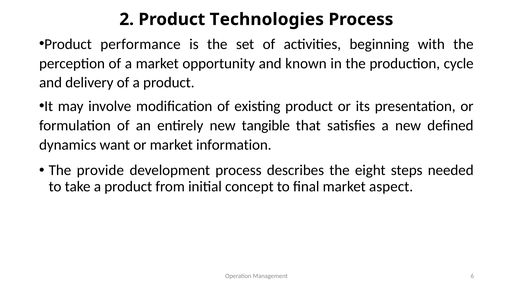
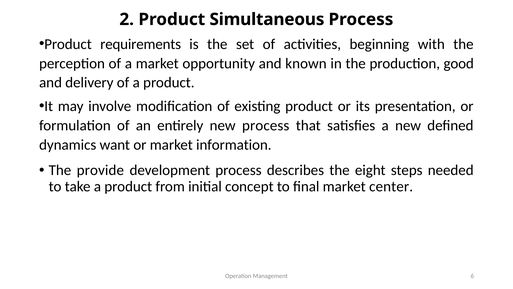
Technologies: Technologies -> Simultaneous
performance: performance -> requirements
cycle: cycle -> good
new tangible: tangible -> process
aspect: aspect -> center
